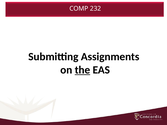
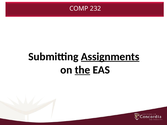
Assignments underline: none -> present
